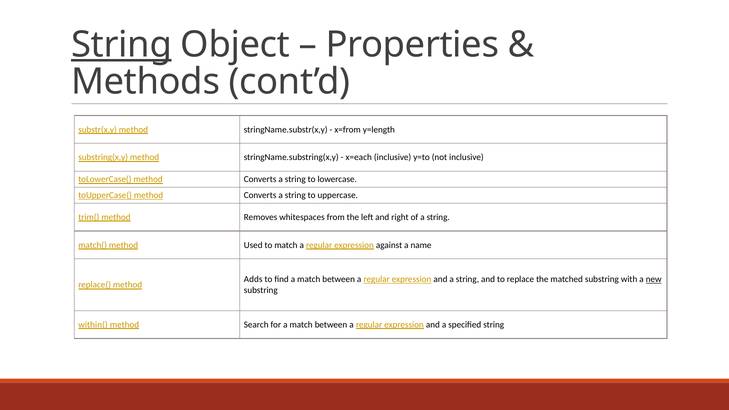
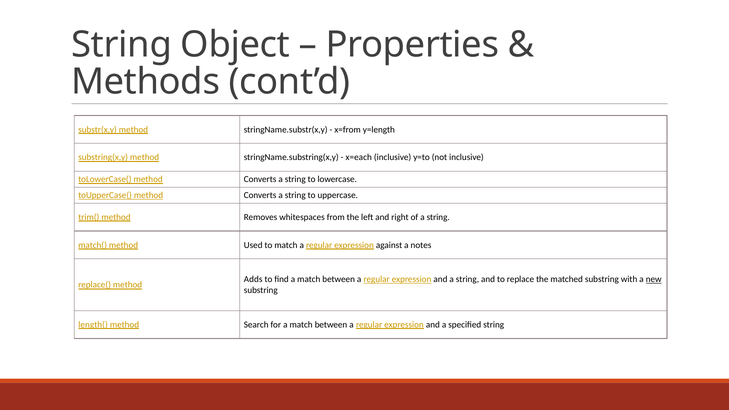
String at (122, 44) underline: present -> none
name: name -> notes
within(: within( -> length(
